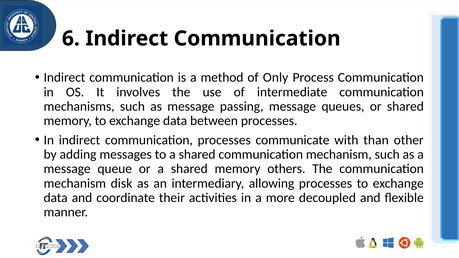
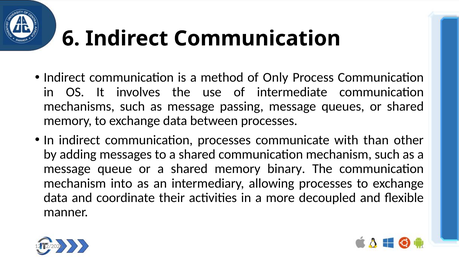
others: others -> binary
disk: disk -> into
